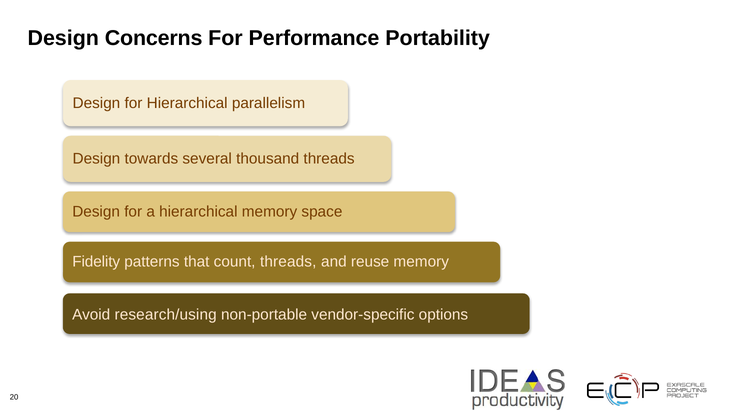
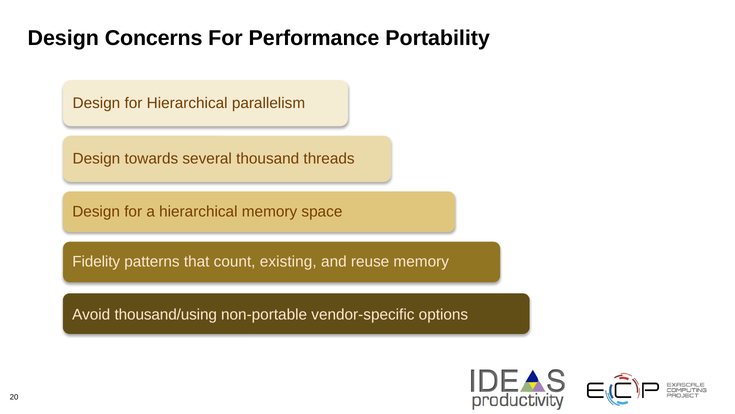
count threads: threads -> existing
research/using: research/using -> thousand/using
